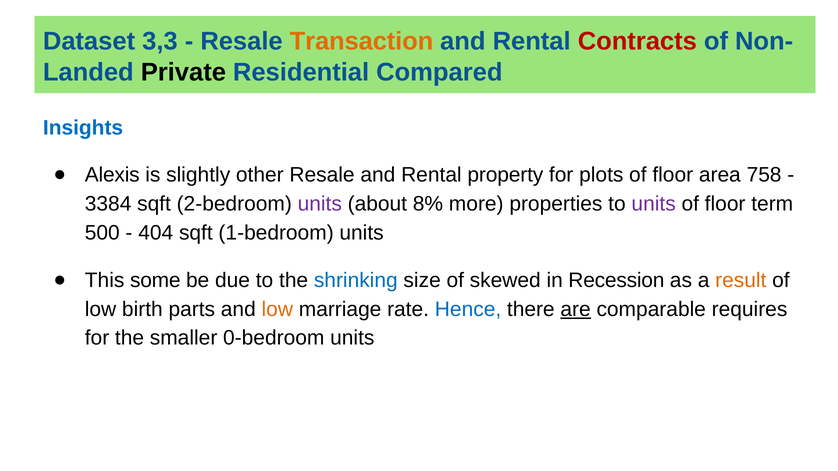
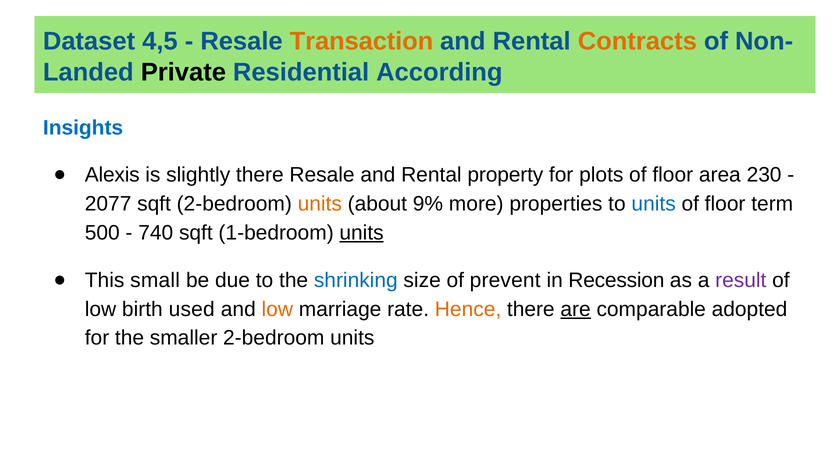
3,3: 3,3 -> 4,5
Contracts colour: red -> orange
Compared: Compared -> According
slightly other: other -> there
758: 758 -> 230
3384: 3384 -> 2077
units at (320, 204) colour: purple -> orange
8%: 8% -> 9%
units at (654, 204) colour: purple -> blue
404: 404 -> 740
units at (362, 233) underline: none -> present
some: some -> small
skewed: skewed -> prevent
result colour: orange -> purple
parts: parts -> used
Hence colour: blue -> orange
requires: requires -> adopted
smaller 0-bedroom: 0-bedroom -> 2-bedroom
